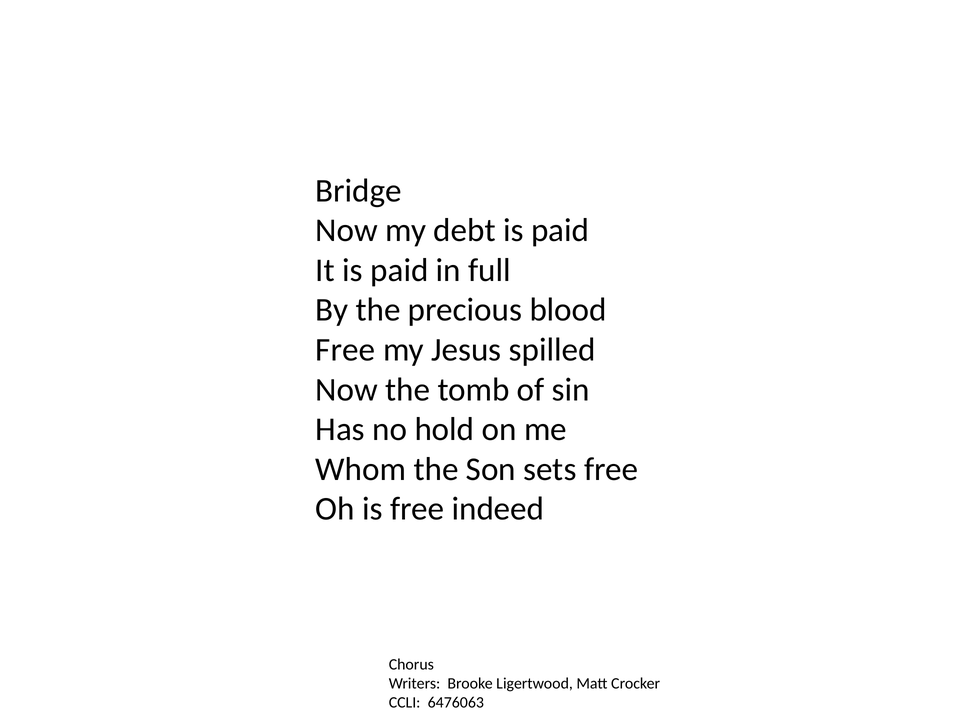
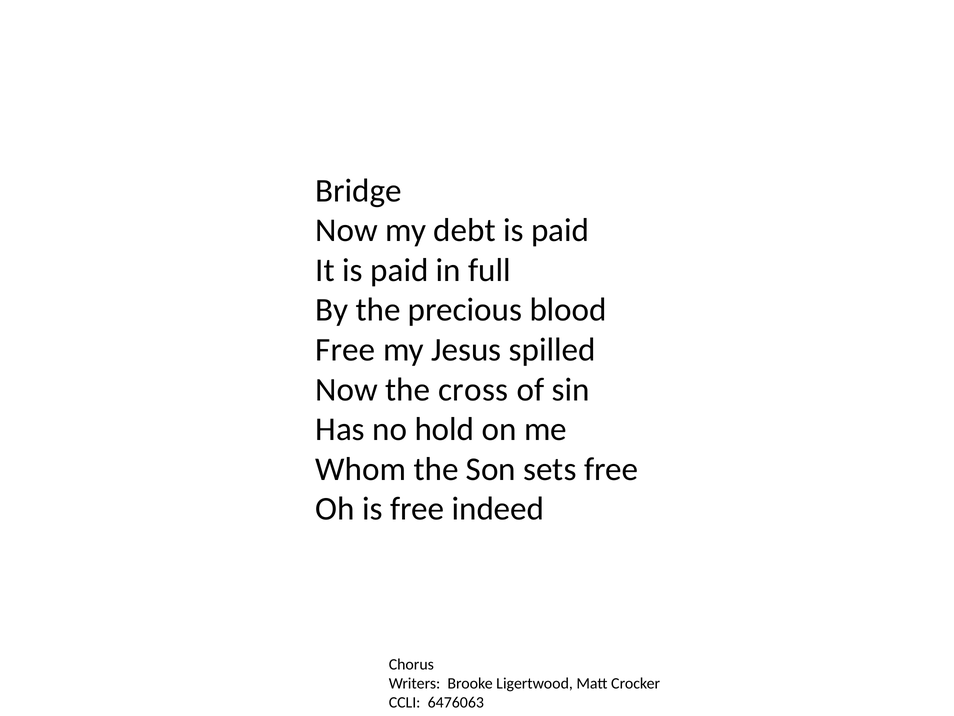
tomb: tomb -> cross
